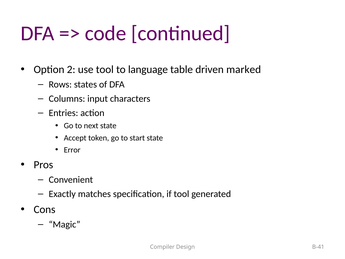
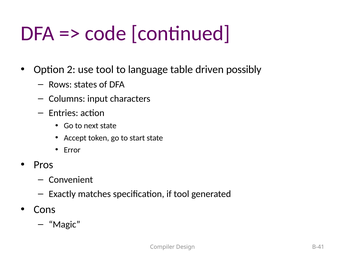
marked: marked -> possibly
